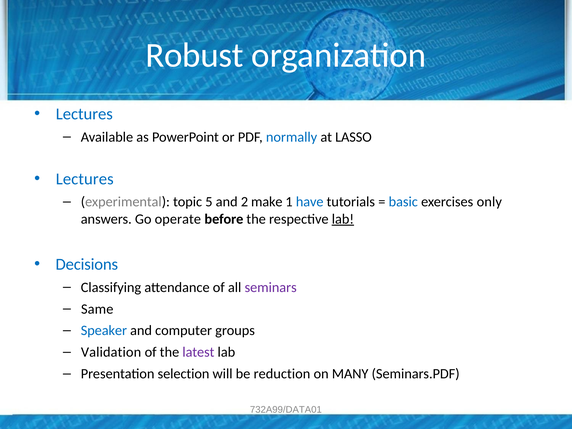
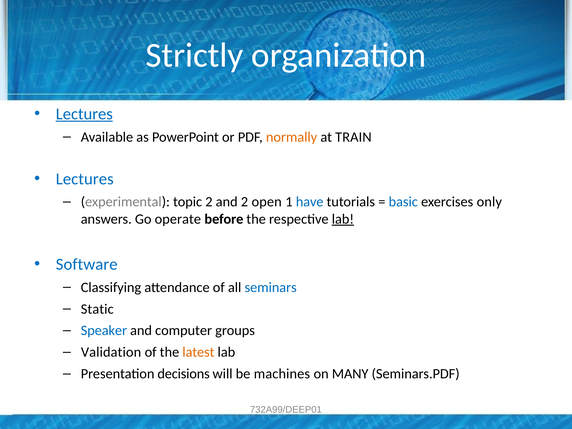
Robust: Robust -> Strictly
Lectures at (84, 114) underline: none -> present
normally colour: blue -> orange
LASSO: LASSO -> TRAIN
topic 5: 5 -> 2
make: make -> open
Decisions: Decisions -> Software
seminars colour: purple -> blue
Same: Same -> Static
latest colour: purple -> orange
selection: selection -> decisions
reduction: reduction -> machines
732A99/DATA01: 732A99/DATA01 -> 732A99/DEEP01
